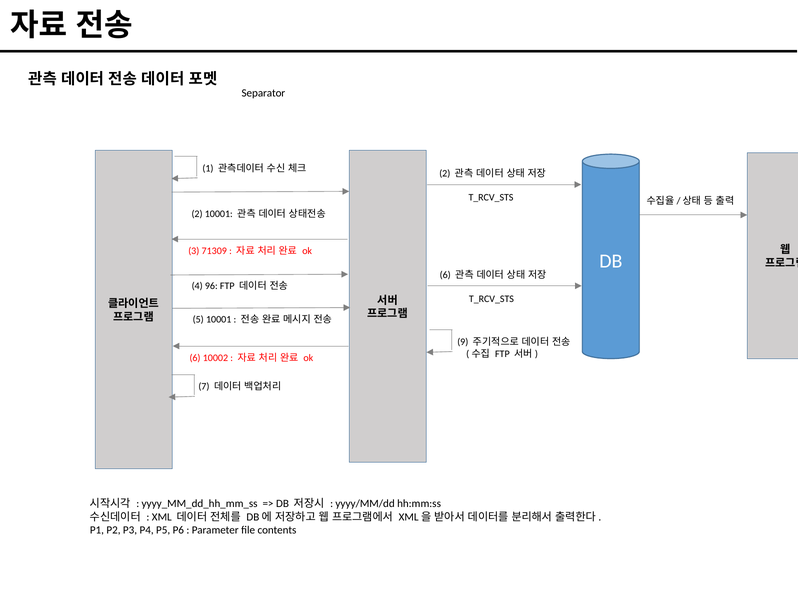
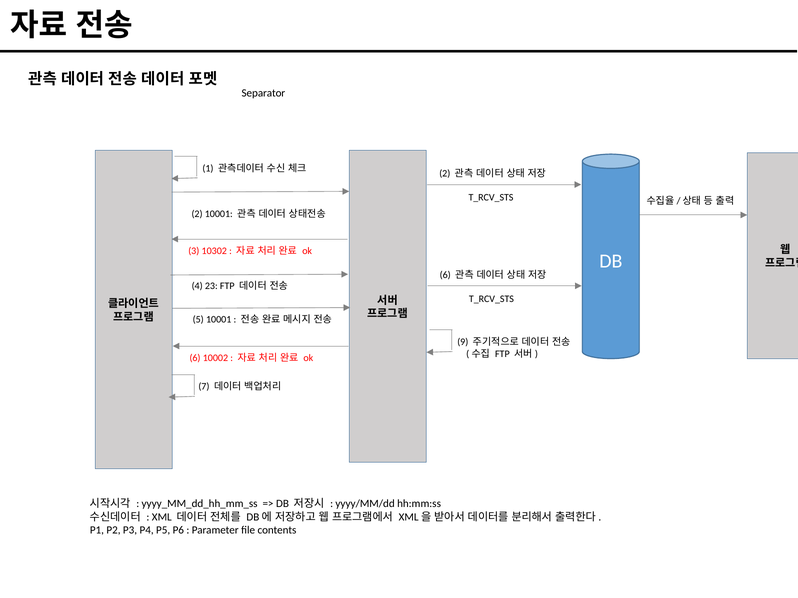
71309: 71309 -> 10302
96: 96 -> 23
